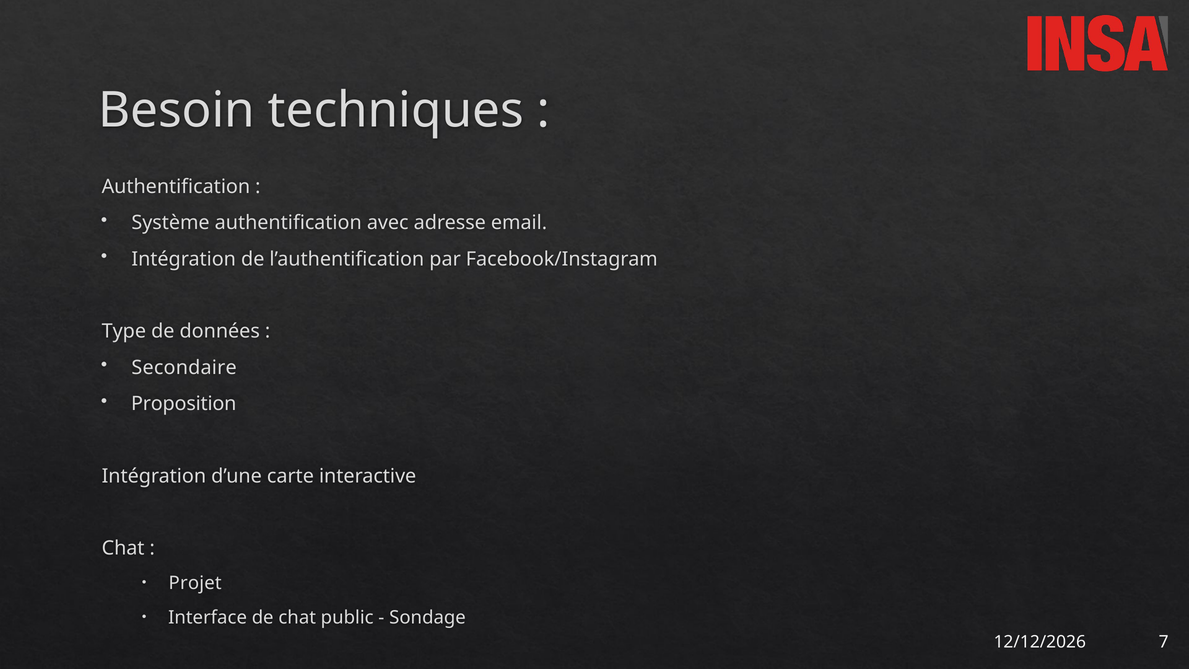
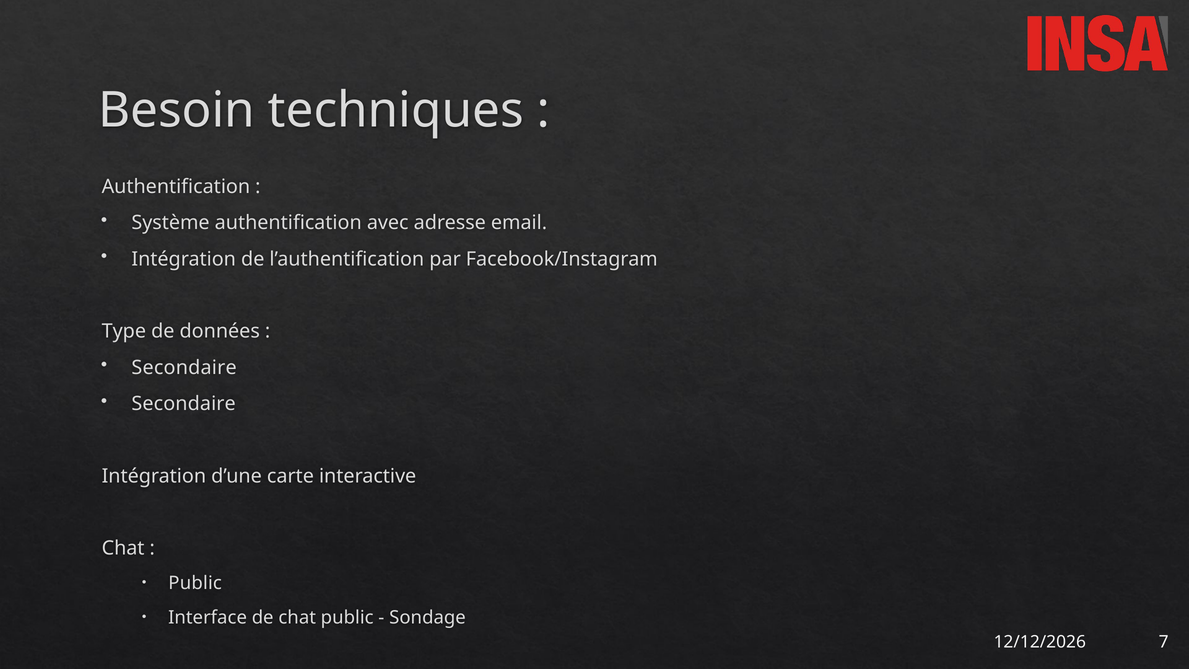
Proposition at (184, 404): Proposition -> Secondaire
Projet at (195, 583): Projet -> Public
